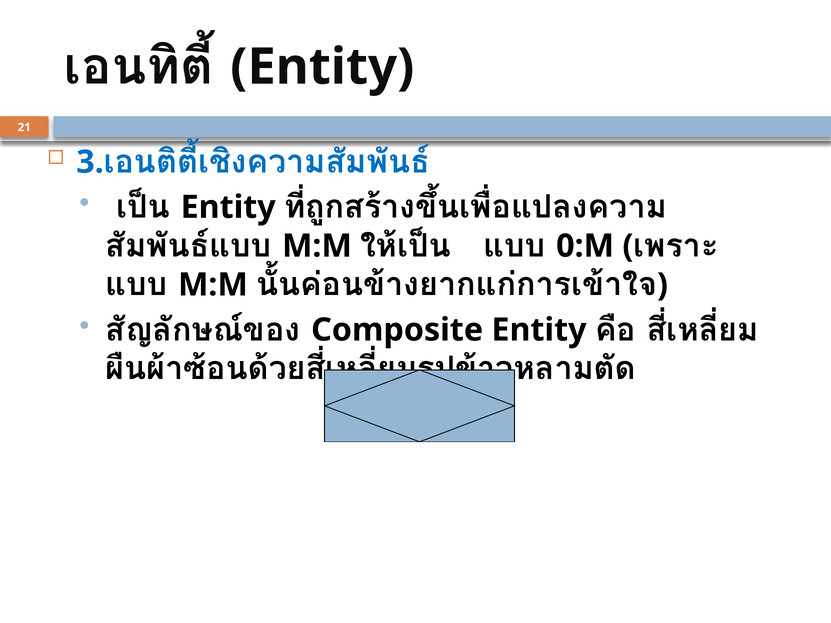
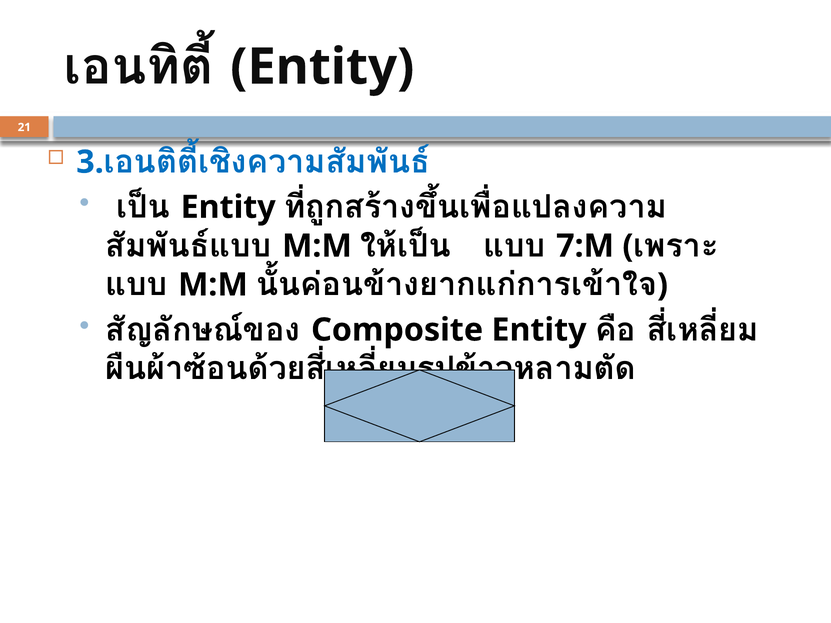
0:M: 0:M -> 7:M
